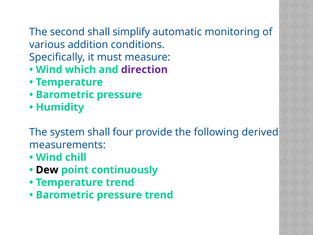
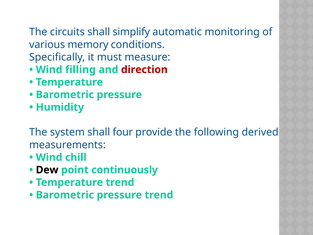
second: second -> circuits
addition: addition -> memory
which: which -> filling
direction colour: purple -> red
